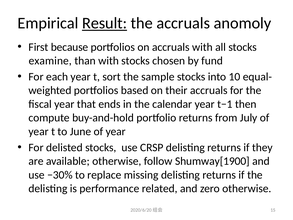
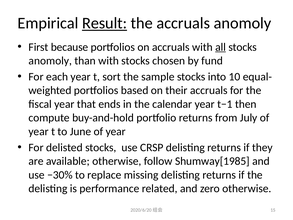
all underline: none -> present
examine at (50, 61): examine -> anomoly
Shumway[1900: Shumway[1900 -> Shumway[1985
